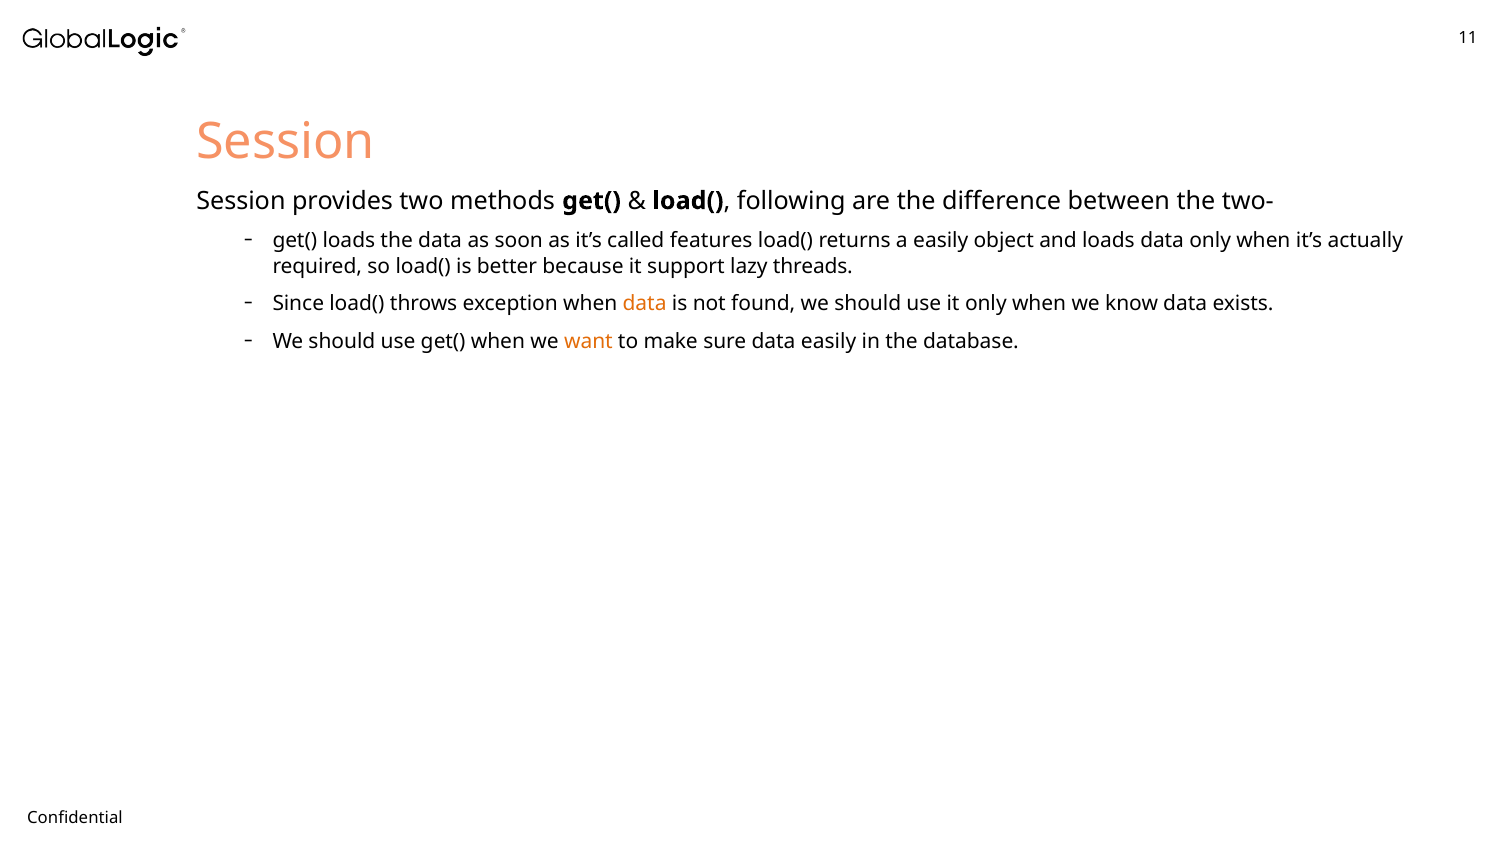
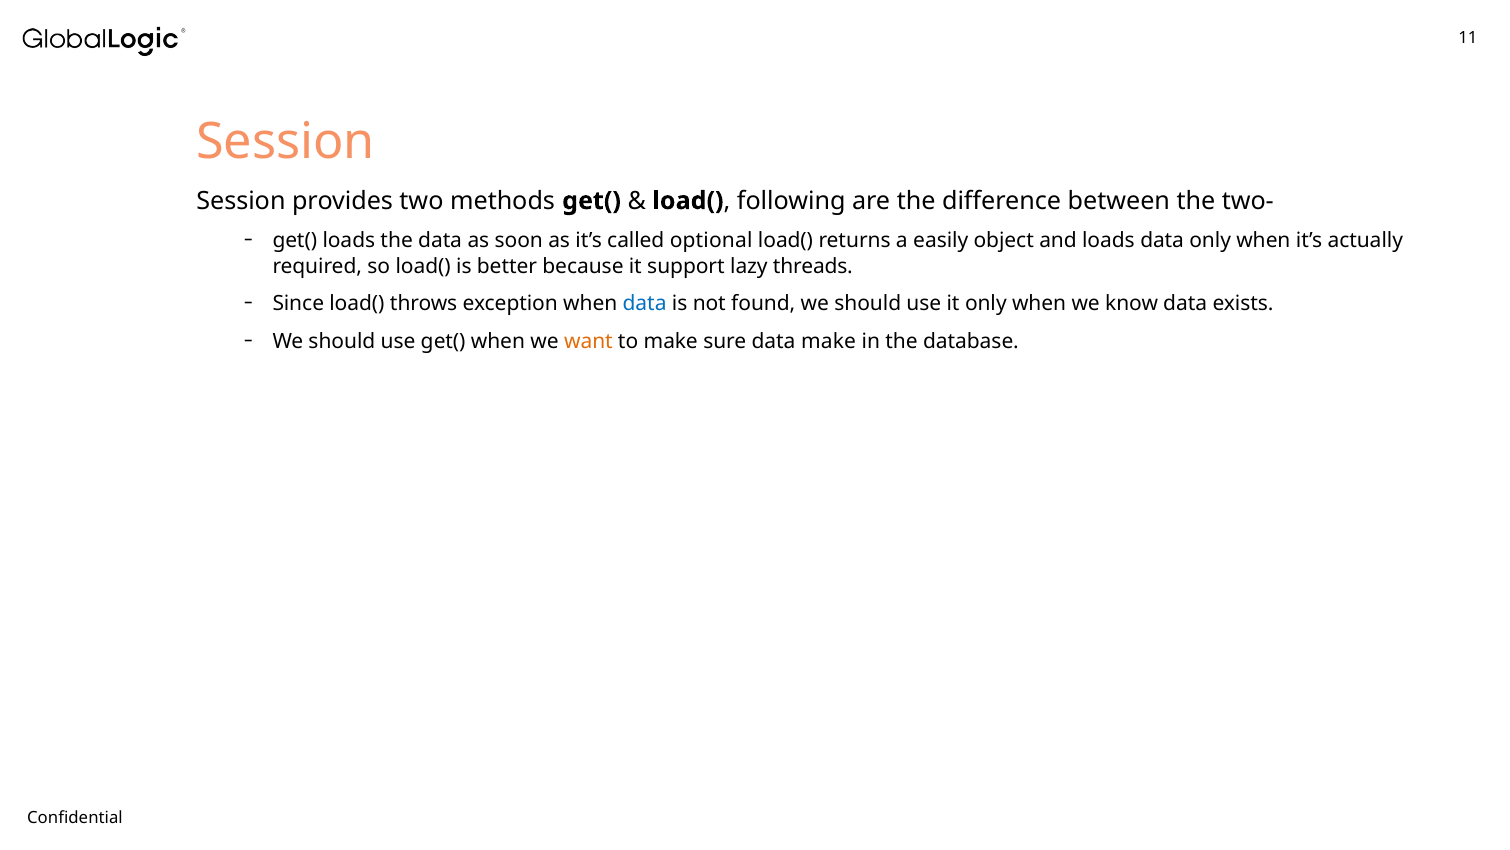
features: features -> optional
data at (645, 304) colour: orange -> blue
data easily: easily -> make
